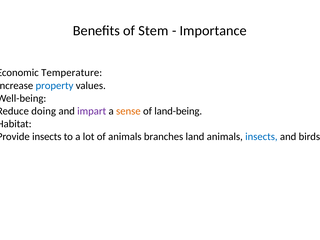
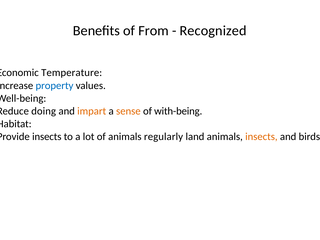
Stem: Stem -> From
Importance: Importance -> Recognized
impart colour: purple -> orange
land-being: land-being -> with-being
branches: branches -> regularly
insects at (261, 137) colour: blue -> orange
